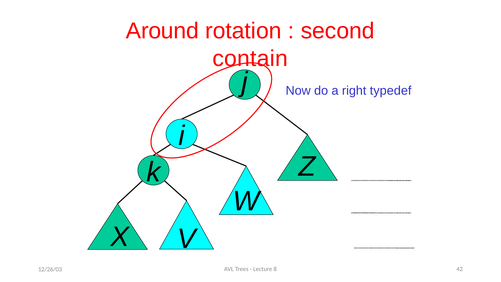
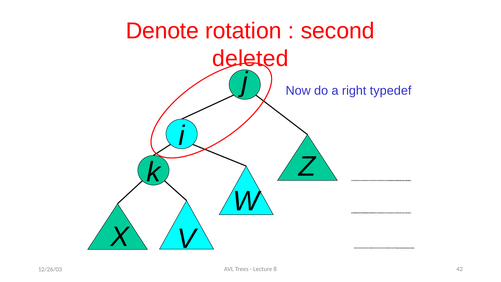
Around: Around -> Denote
contain: contain -> deleted
